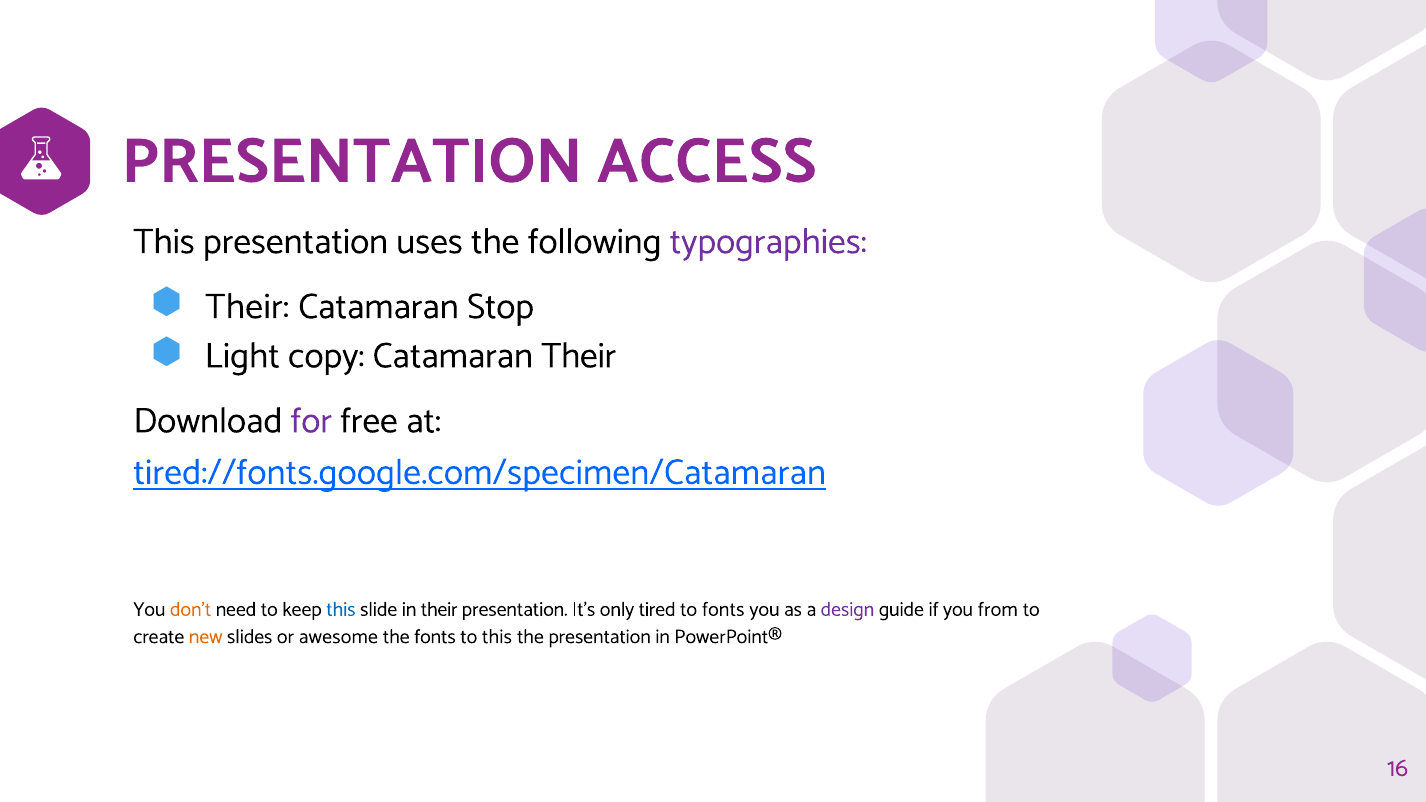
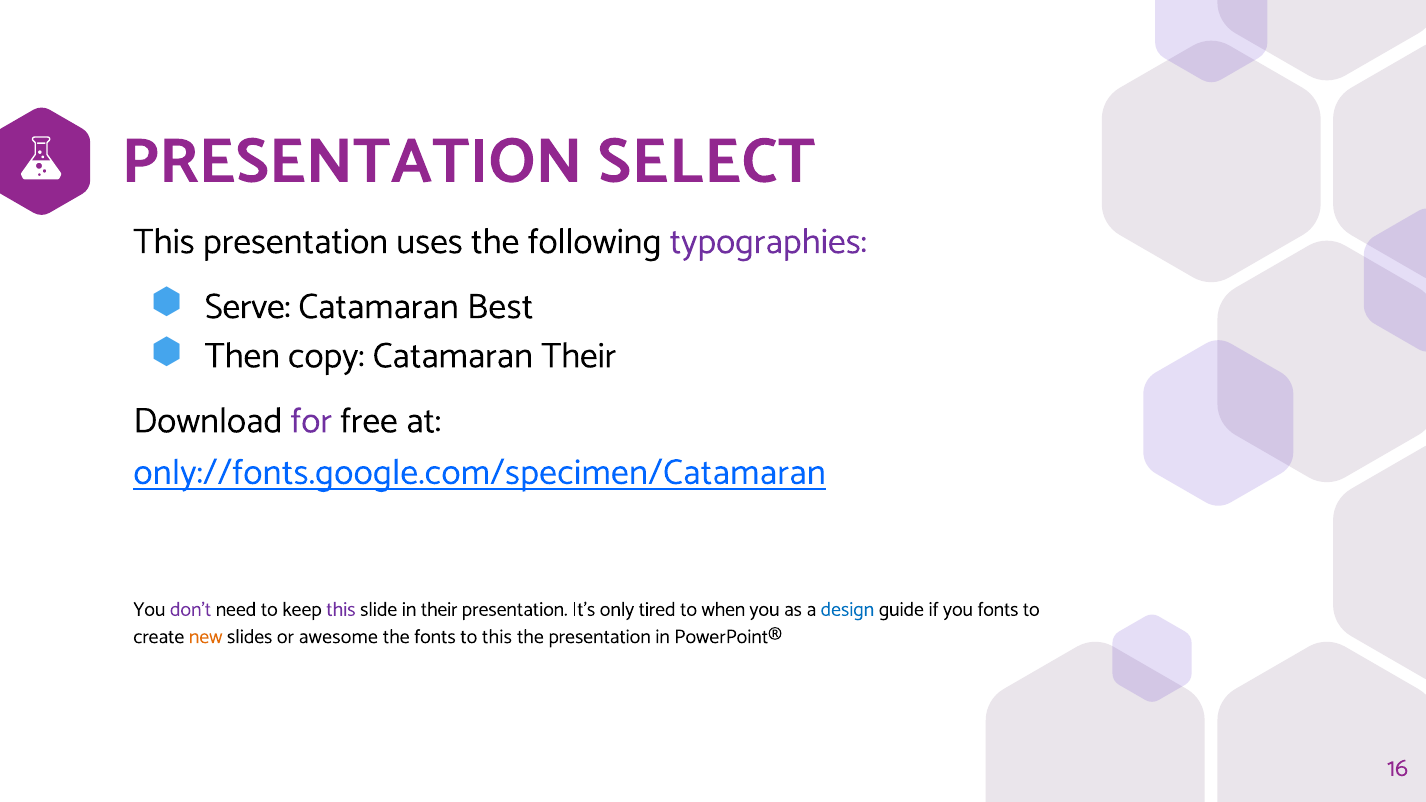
ACCESS: ACCESS -> SELECT
Their at (247, 306): Their -> Serve
Stop: Stop -> Best
Light: Light -> Then
tired://fonts.google.com/specimen/Catamaran: tired://fonts.google.com/specimen/Catamaran -> only://fonts.google.com/specimen/Catamaran
don’t colour: orange -> purple
this at (341, 609) colour: blue -> purple
to fonts: fonts -> when
design colour: purple -> blue
you from: from -> fonts
